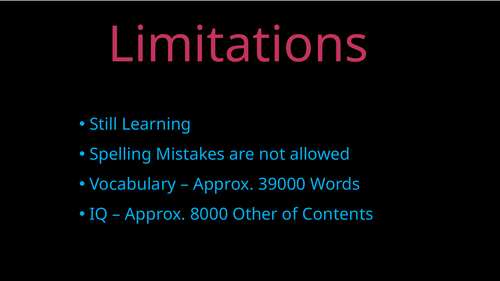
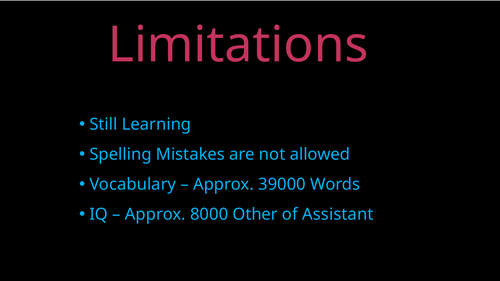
Contents: Contents -> Assistant
